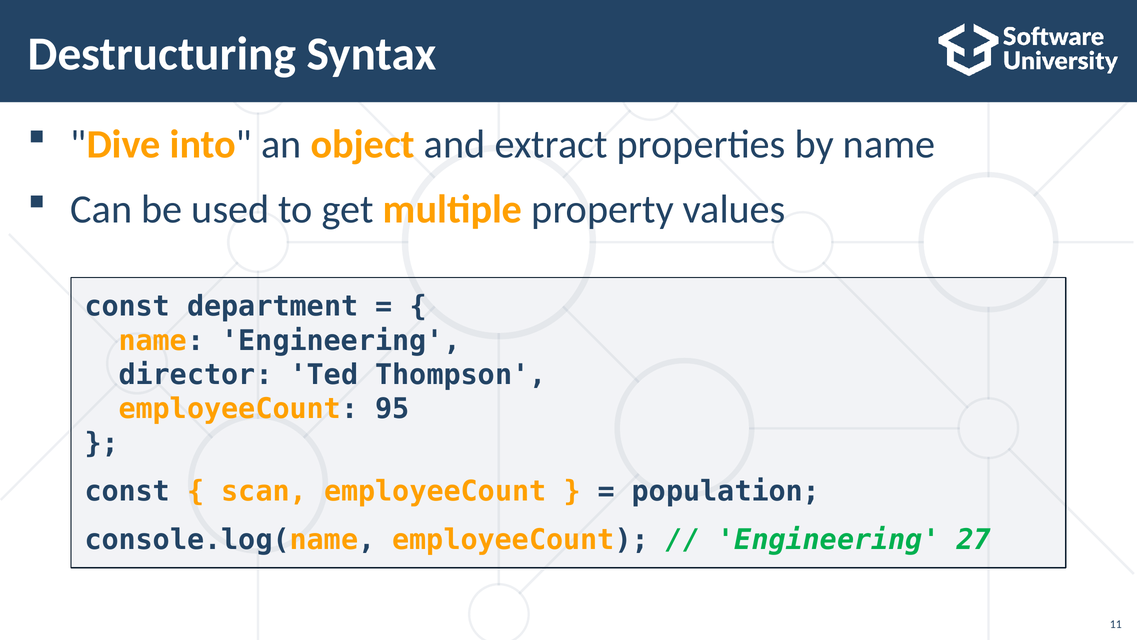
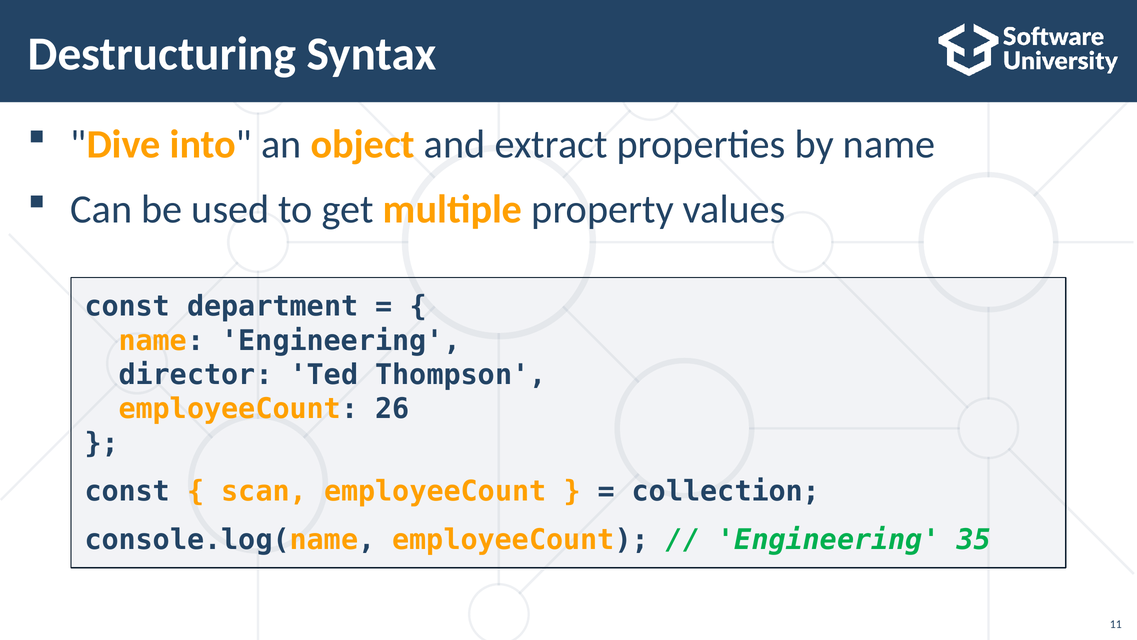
95: 95 -> 26
population: population -> collection
27: 27 -> 35
